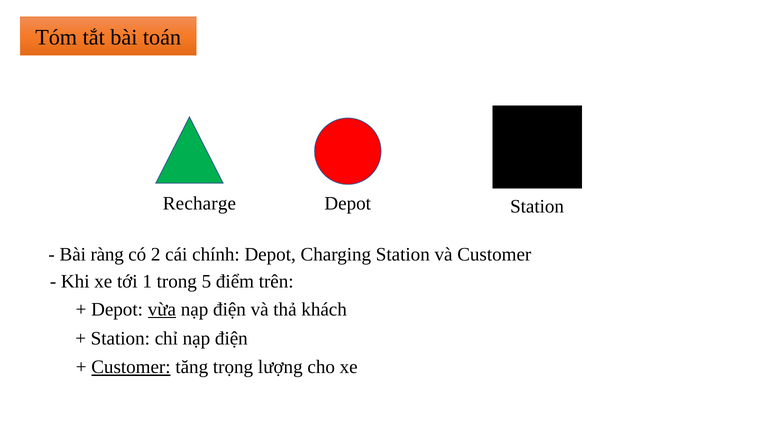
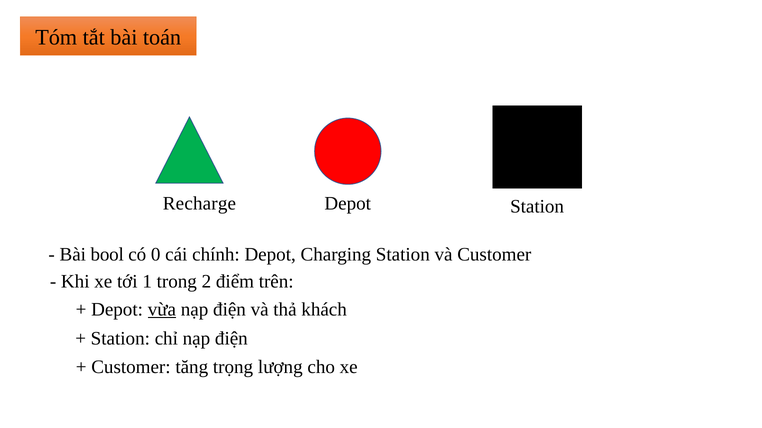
ràng: ràng -> bool
2: 2 -> 0
5: 5 -> 2
Customer at (131, 368) underline: present -> none
